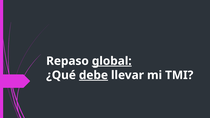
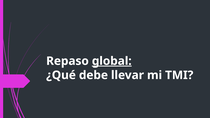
debe underline: present -> none
